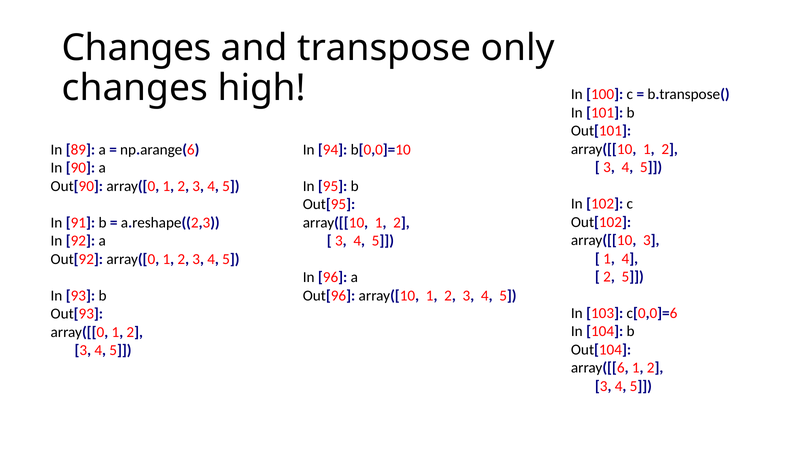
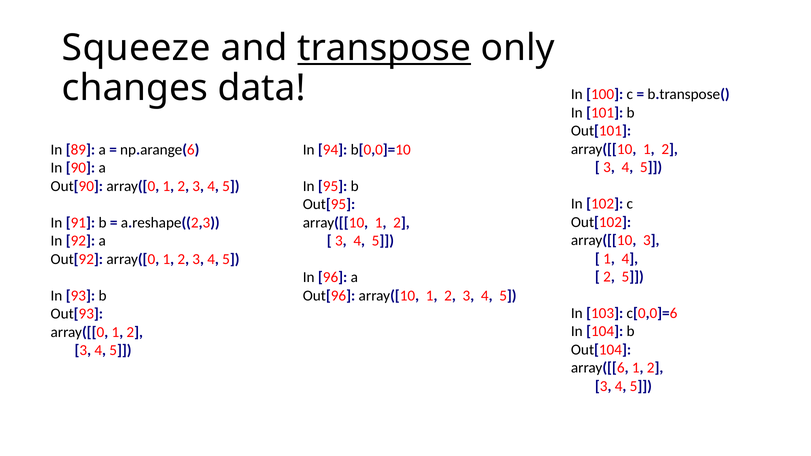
Changes at (137, 48): Changes -> Squeeze
transpose underline: none -> present
high: high -> data
